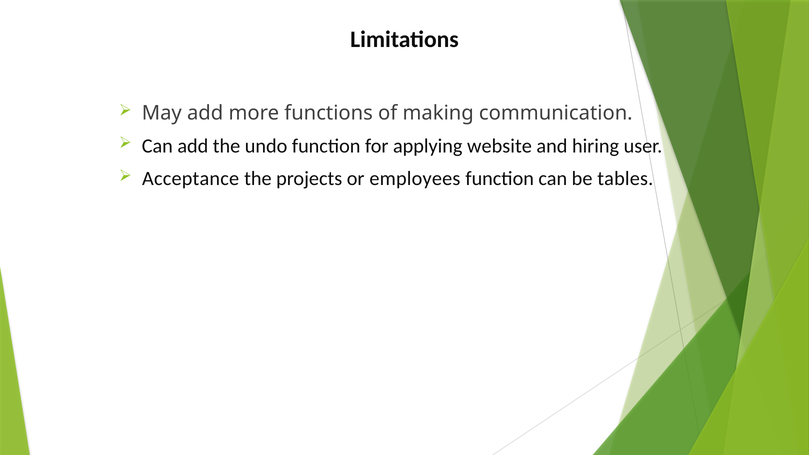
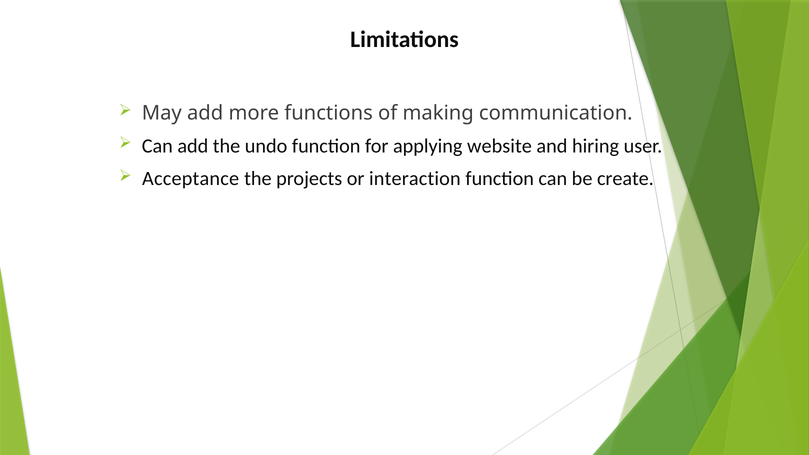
employees: employees -> interaction
tables: tables -> create
